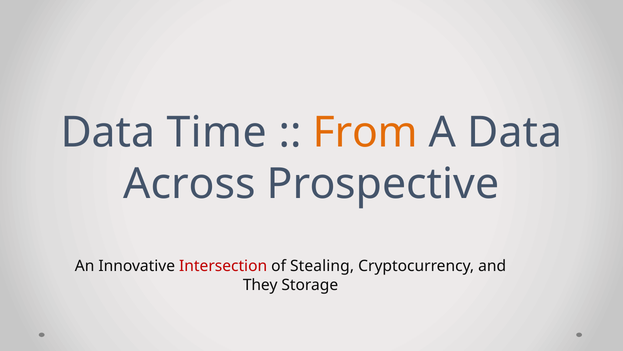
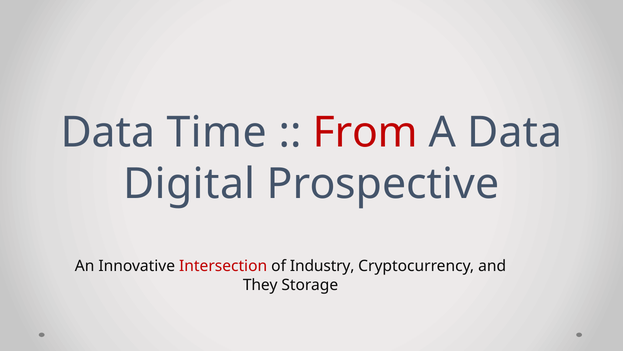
From colour: orange -> red
Across: Across -> Digital
Stealing: Stealing -> Industry
